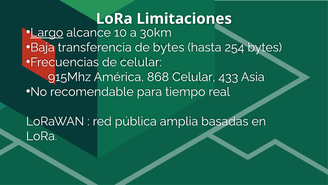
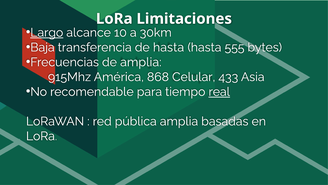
de bytes: bytes -> hasta
254: 254 -> 555
de celular: celular -> amplia
real underline: none -> present
